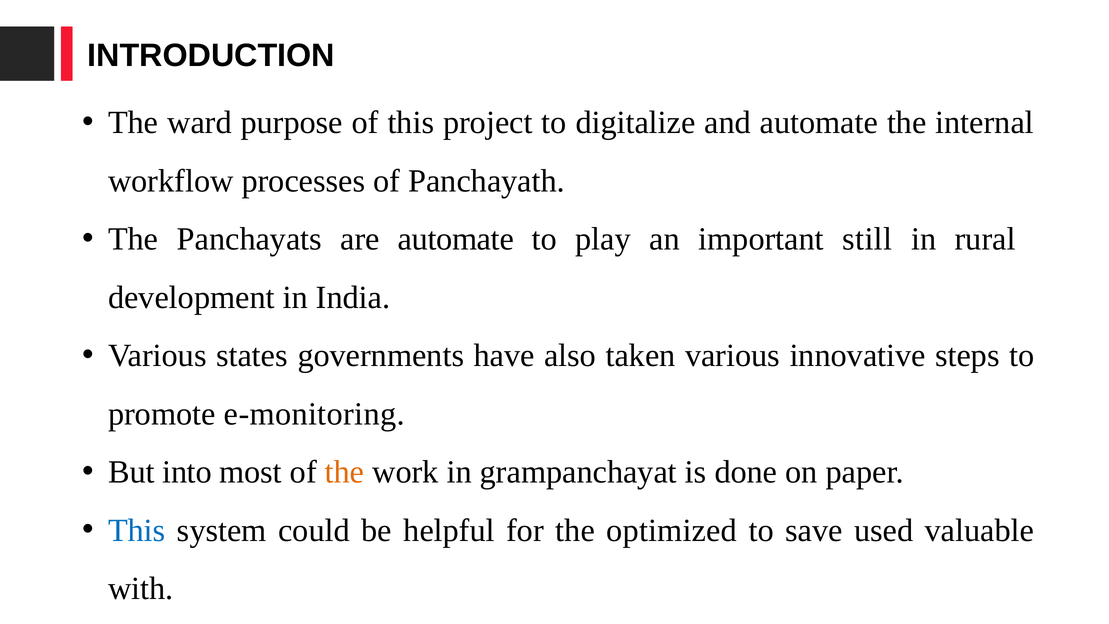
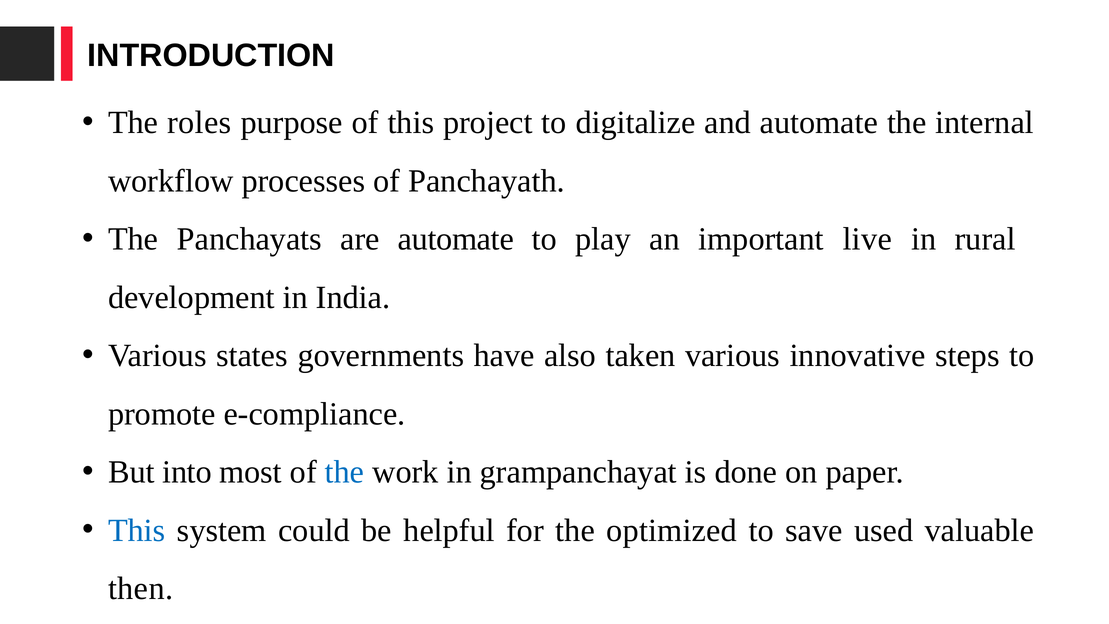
ward: ward -> roles
still: still -> live
e-monitoring: e-monitoring -> e-compliance
the at (345, 472) colour: orange -> blue
with: with -> then
